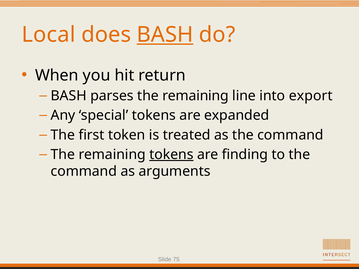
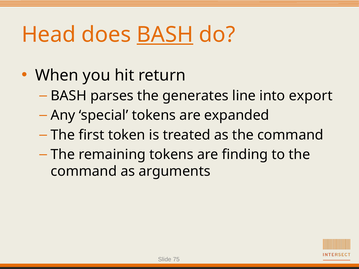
Local: Local -> Head
parses the remaining: remaining -> generates
tokens at (171, 155) underline: present -> none
